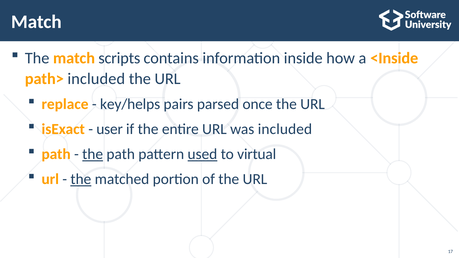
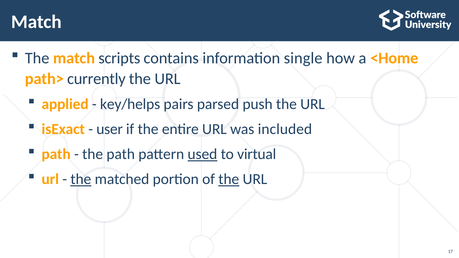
inside: inside -> single
<Inside: <Inside -> <Home
path> included: included -> currently
replace: replace -> applied
once: once -> push
the at (93, 154) underline: present -> none
the at (229, 179) underline: none -> present
